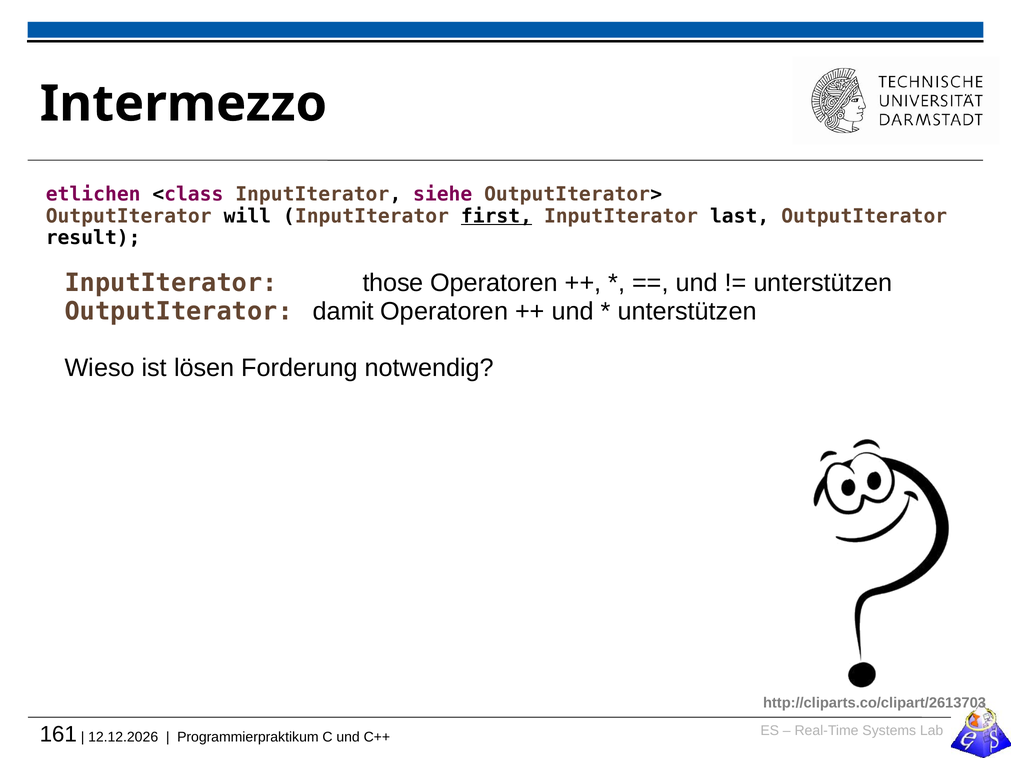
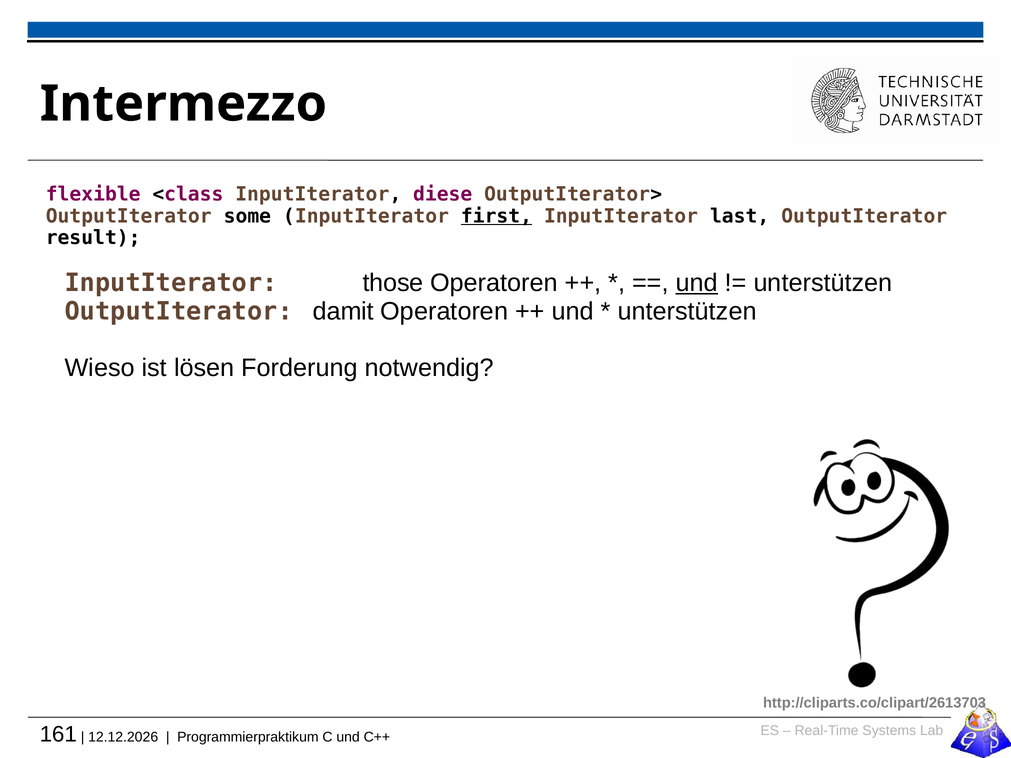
etlichen: etlichen -> flexible
siehe: siehe -> diese
will: will -> some
und at (697, 283) underline: none -> present
